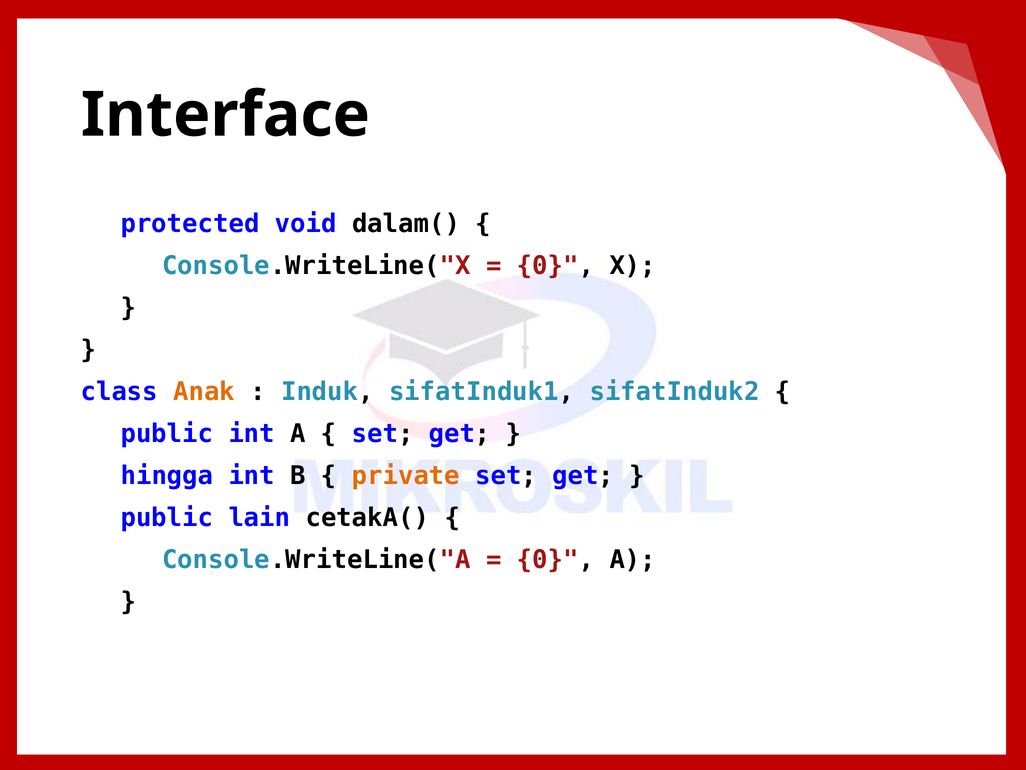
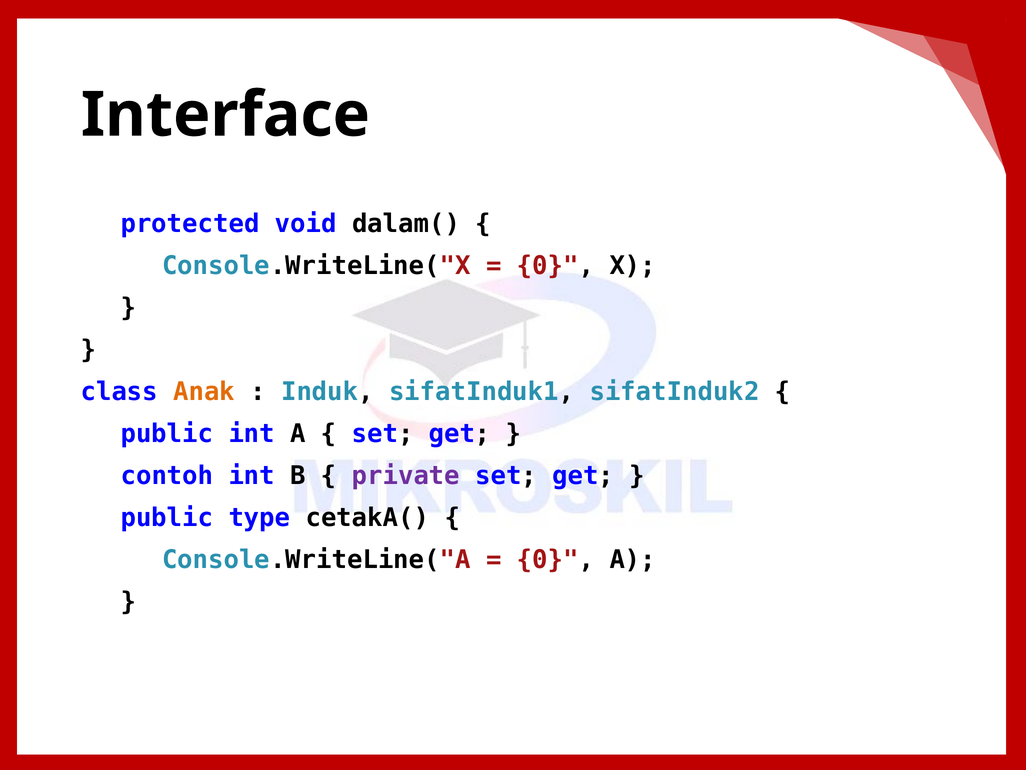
hingga: hingga -> contoh
private colour: orange -> purple
lain: lain -> type
